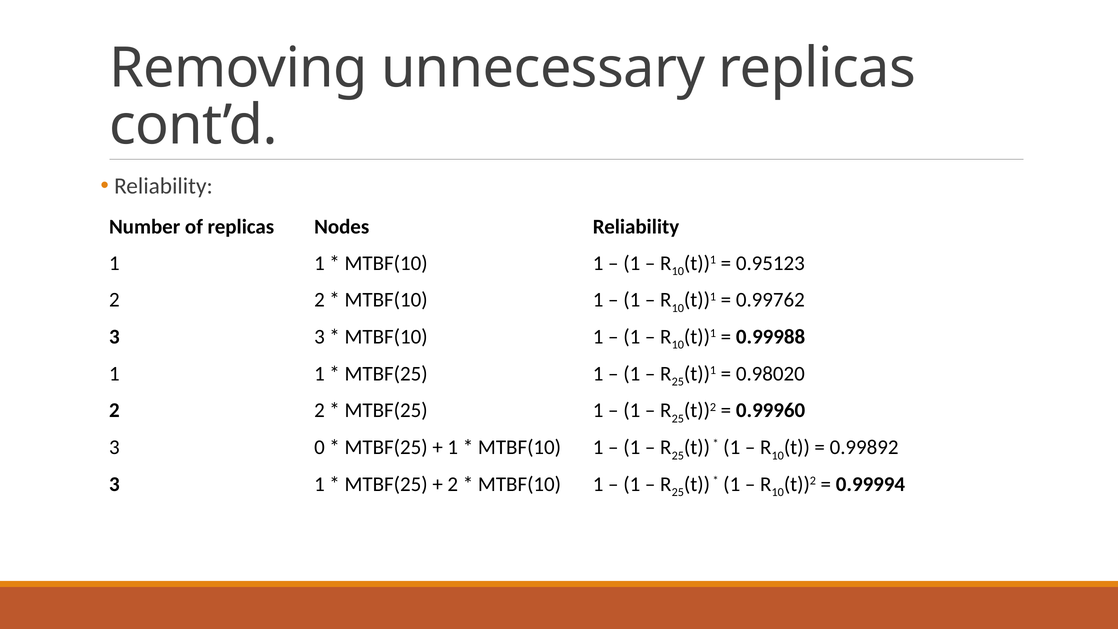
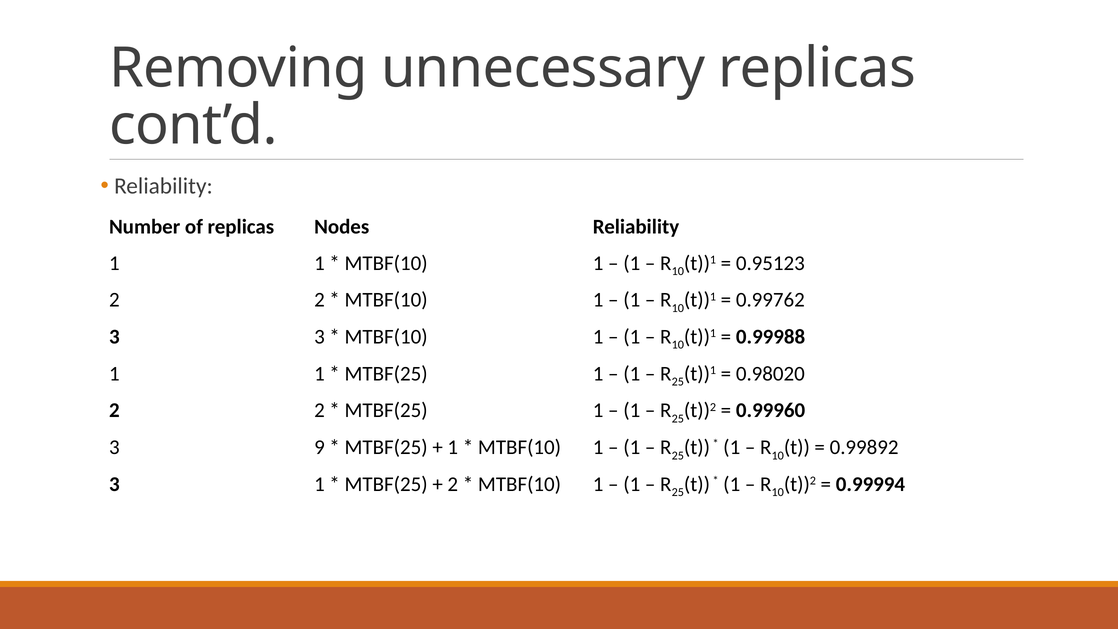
0: 0 -> 9
